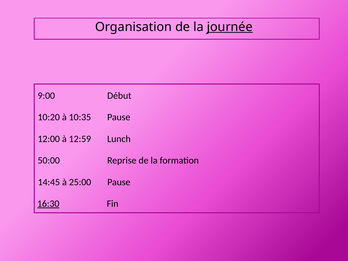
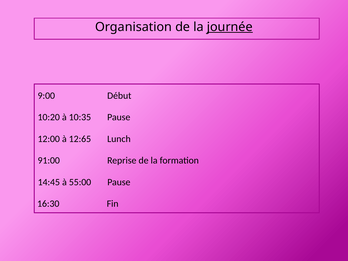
12:59: 12:59 -> 12:65
50:00: 50:00 -> 91:00
25:00: 25:00 -> 55:00
16:30 underline: present -> none
